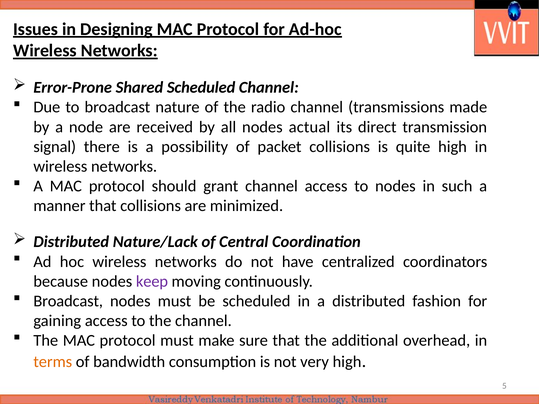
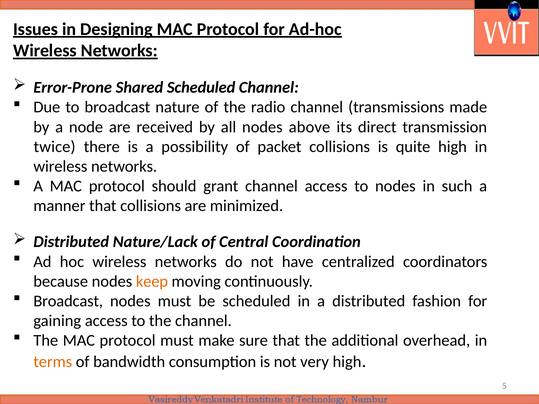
actual: actual -> above
signal: signal -> twice
keep colour: purple -> orange
